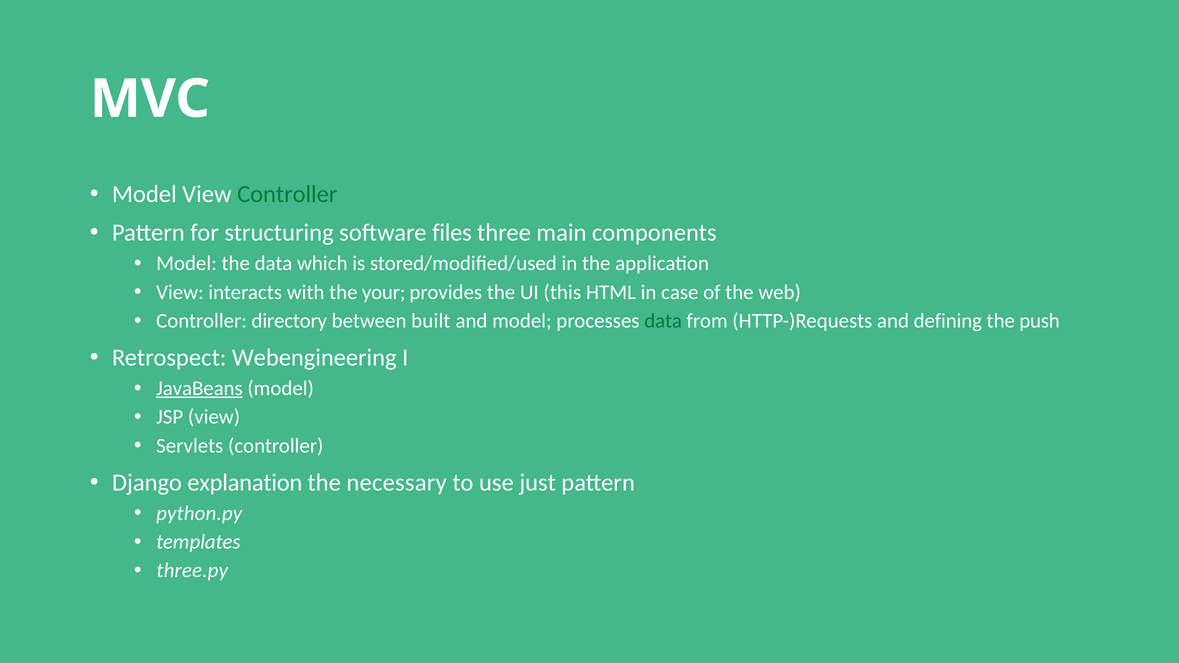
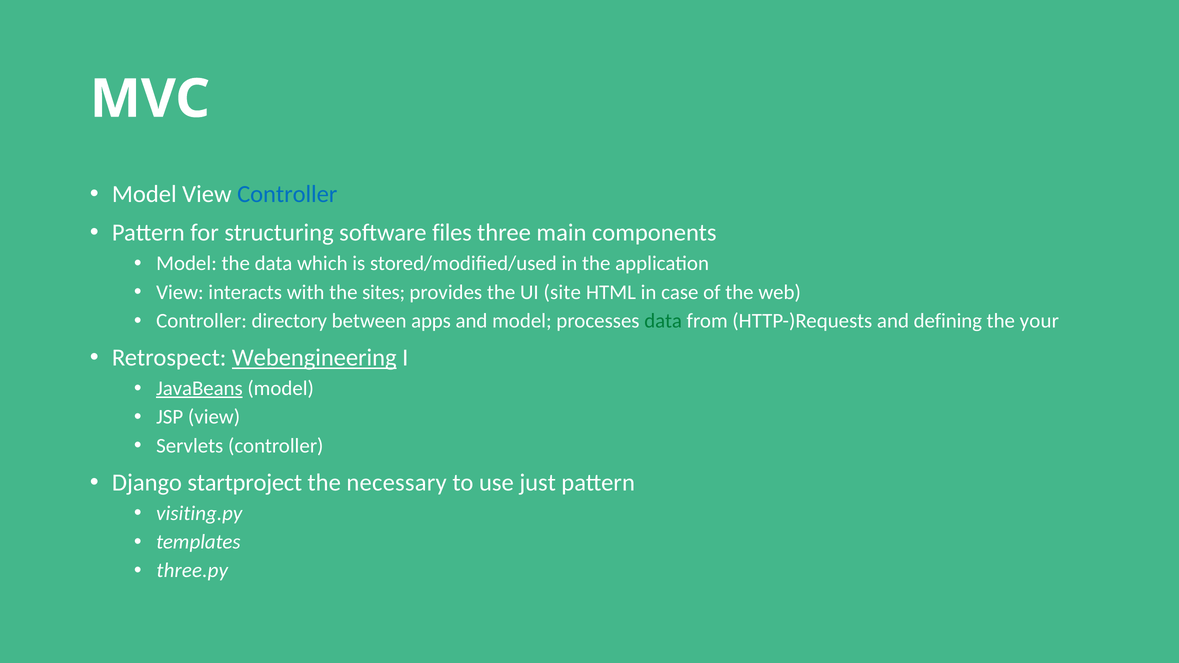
Controller at (287, 194) colour: green -> blue
your: your -> sites
this: this -> site
built: built -> apps
push: push -> your
Webengineering underline: none -> present
explanation: explanation -> startproject
python.py: python.py -> visiting.py
